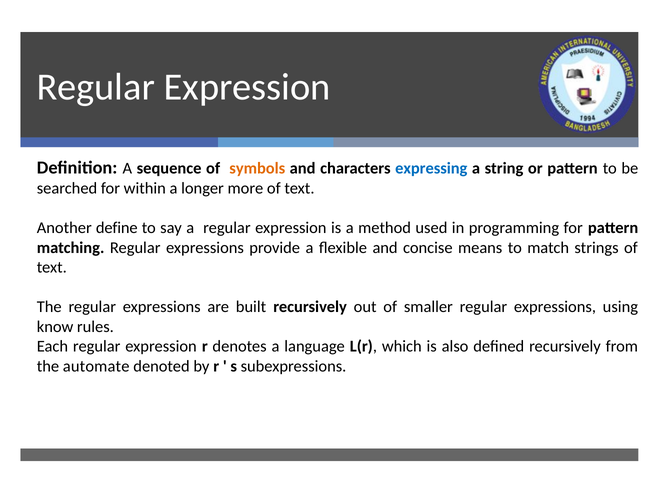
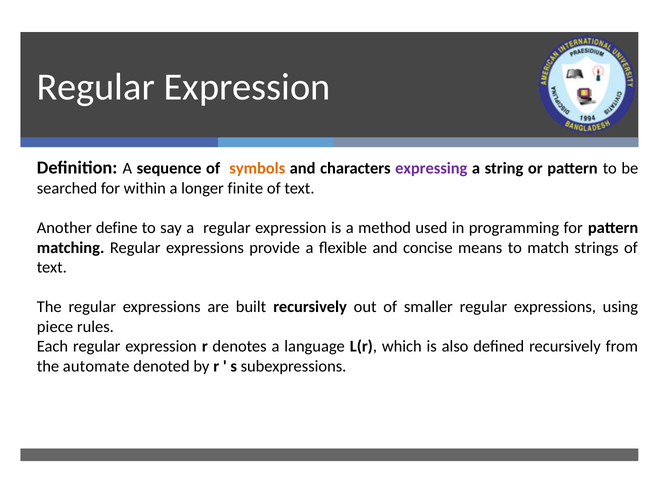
expressing colour: blue -> purple
more: more -> finite
know: know -> piece
